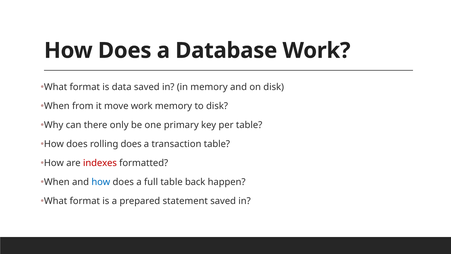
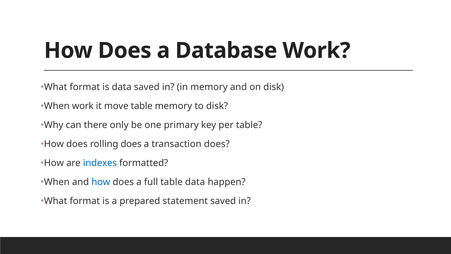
When from: from -> work
move work: work -> table
transaction table: table -> does
indexes colour: red -> blue
table back: back -> data
